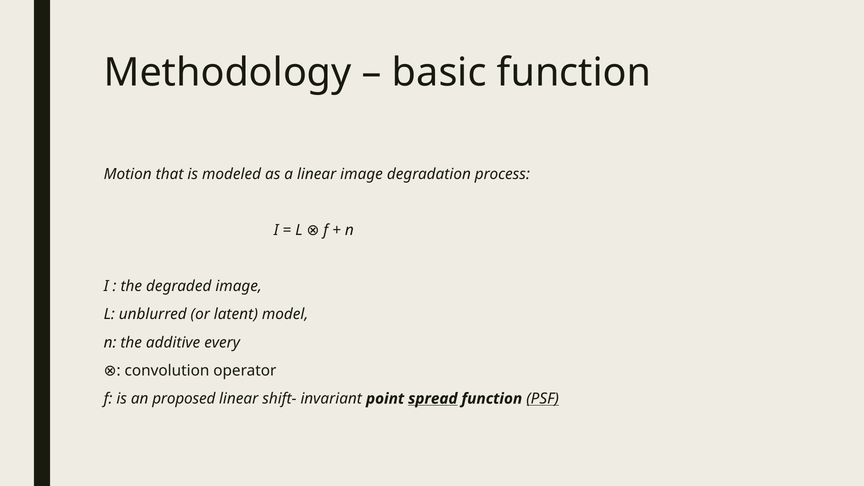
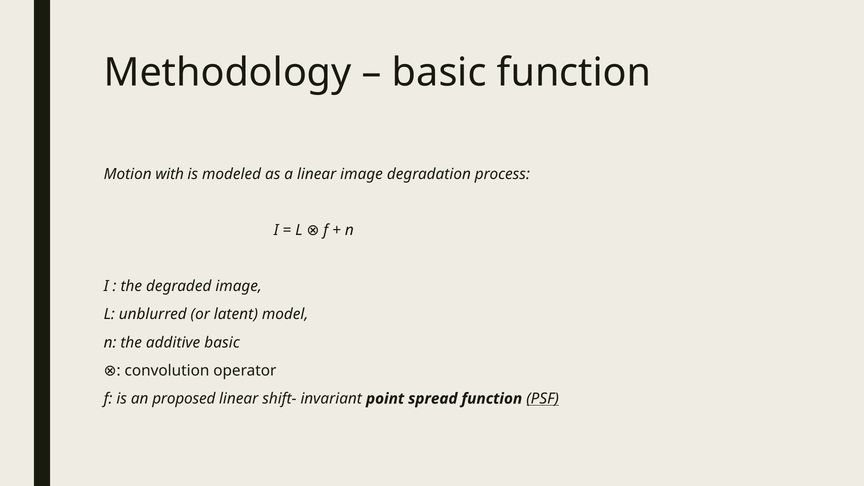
that: that -> with
additive every: every -> basic
spread underline: present -> none
